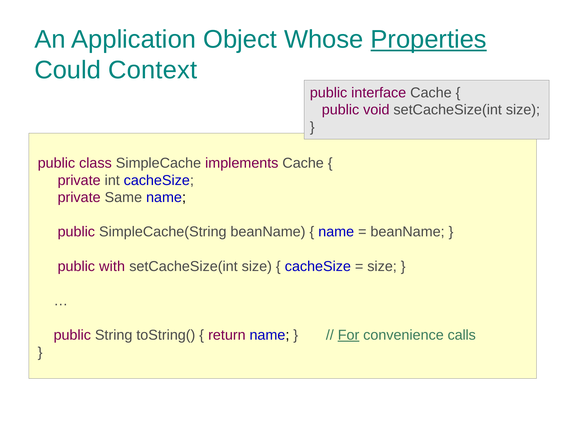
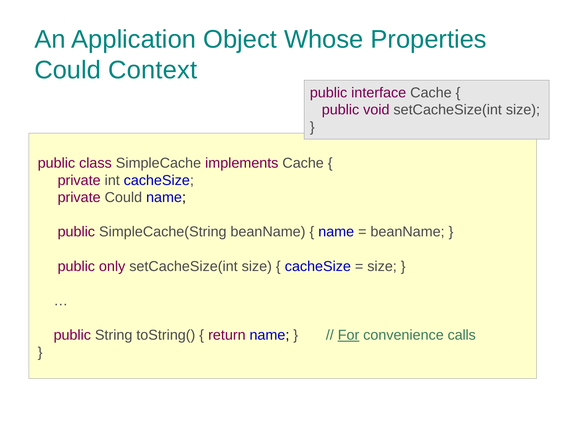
Properties underline: present -> none
private Same: Same -> Could
with: with -> only
